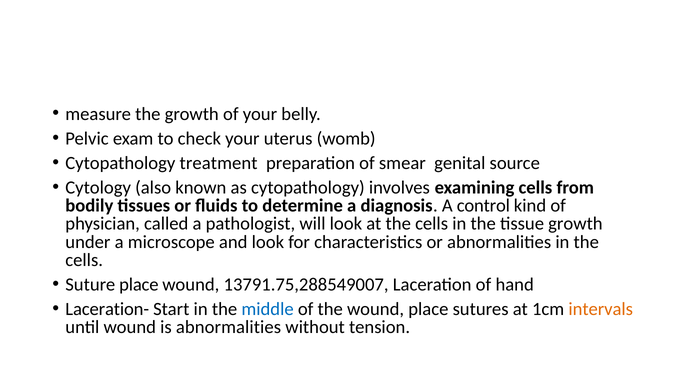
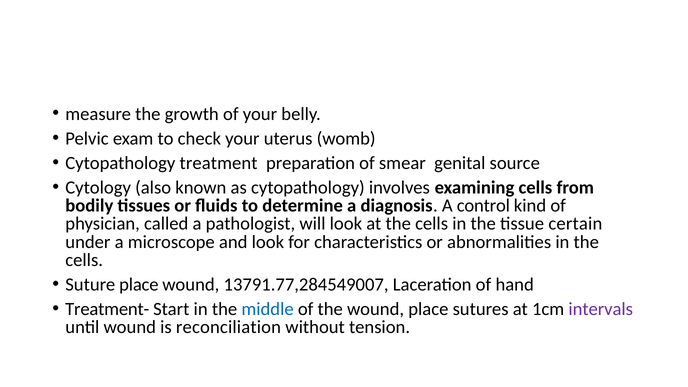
tissue growth: growth -> certain
13791.75,288549007: 13791.75,288549007 -> 13791.77,284549007
Laceration-: Laceration- -> Treatment-
intervals colour: orange -> purple
is abnormalities: abnormalities -> reconciliation
